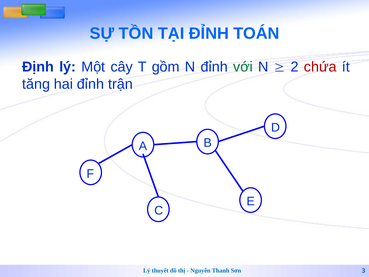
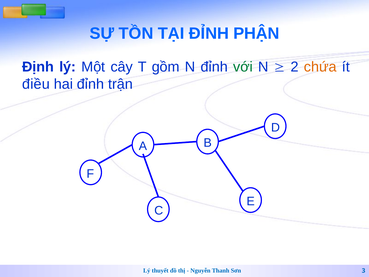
TOÁN: TOÁN -> PHẬN
chứa colour: red -> orange
tăng: tăng -> điều
